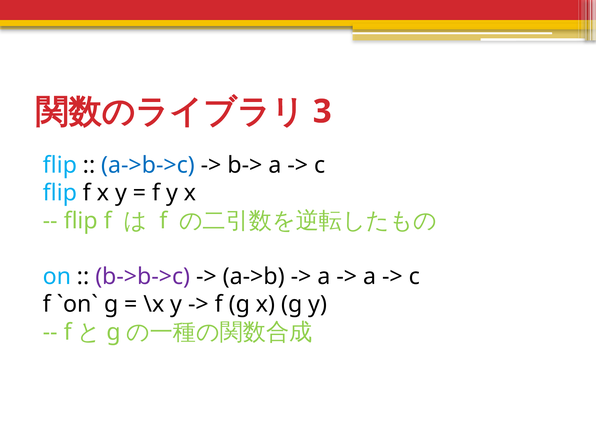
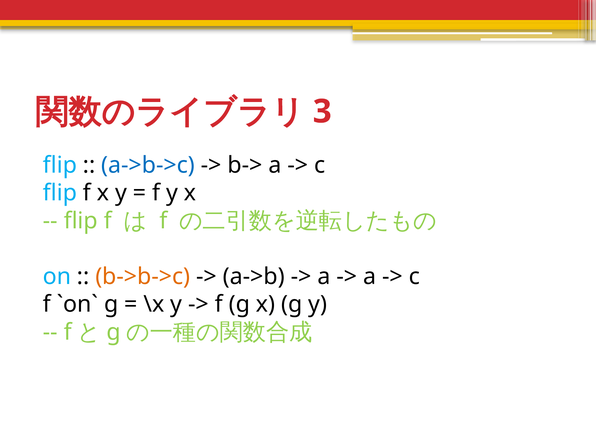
b->b->c colour: purple -> orange
